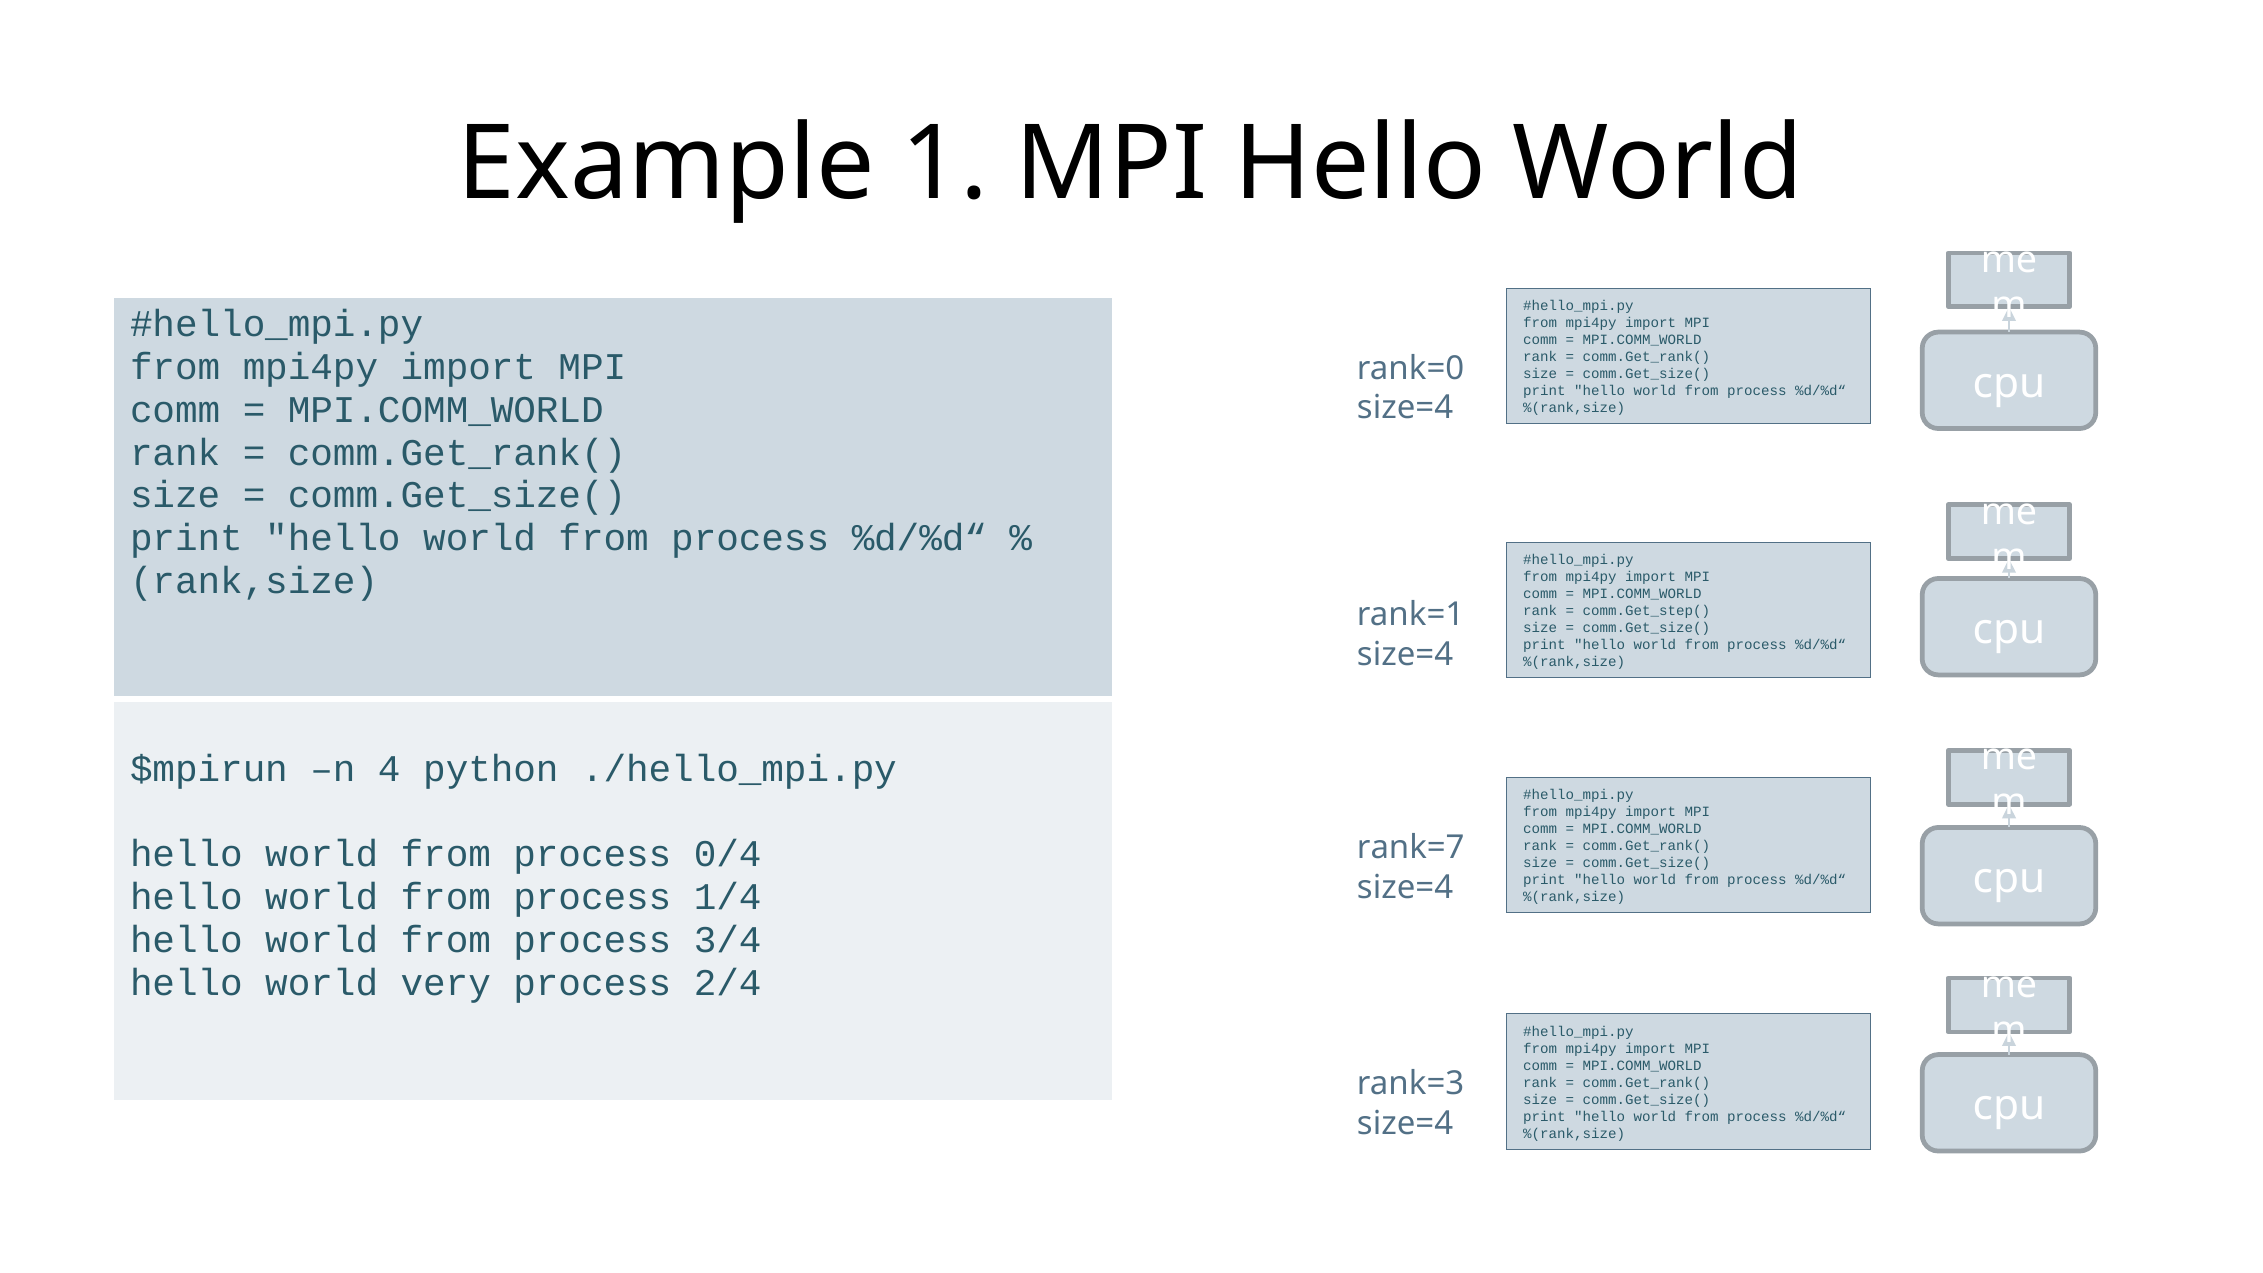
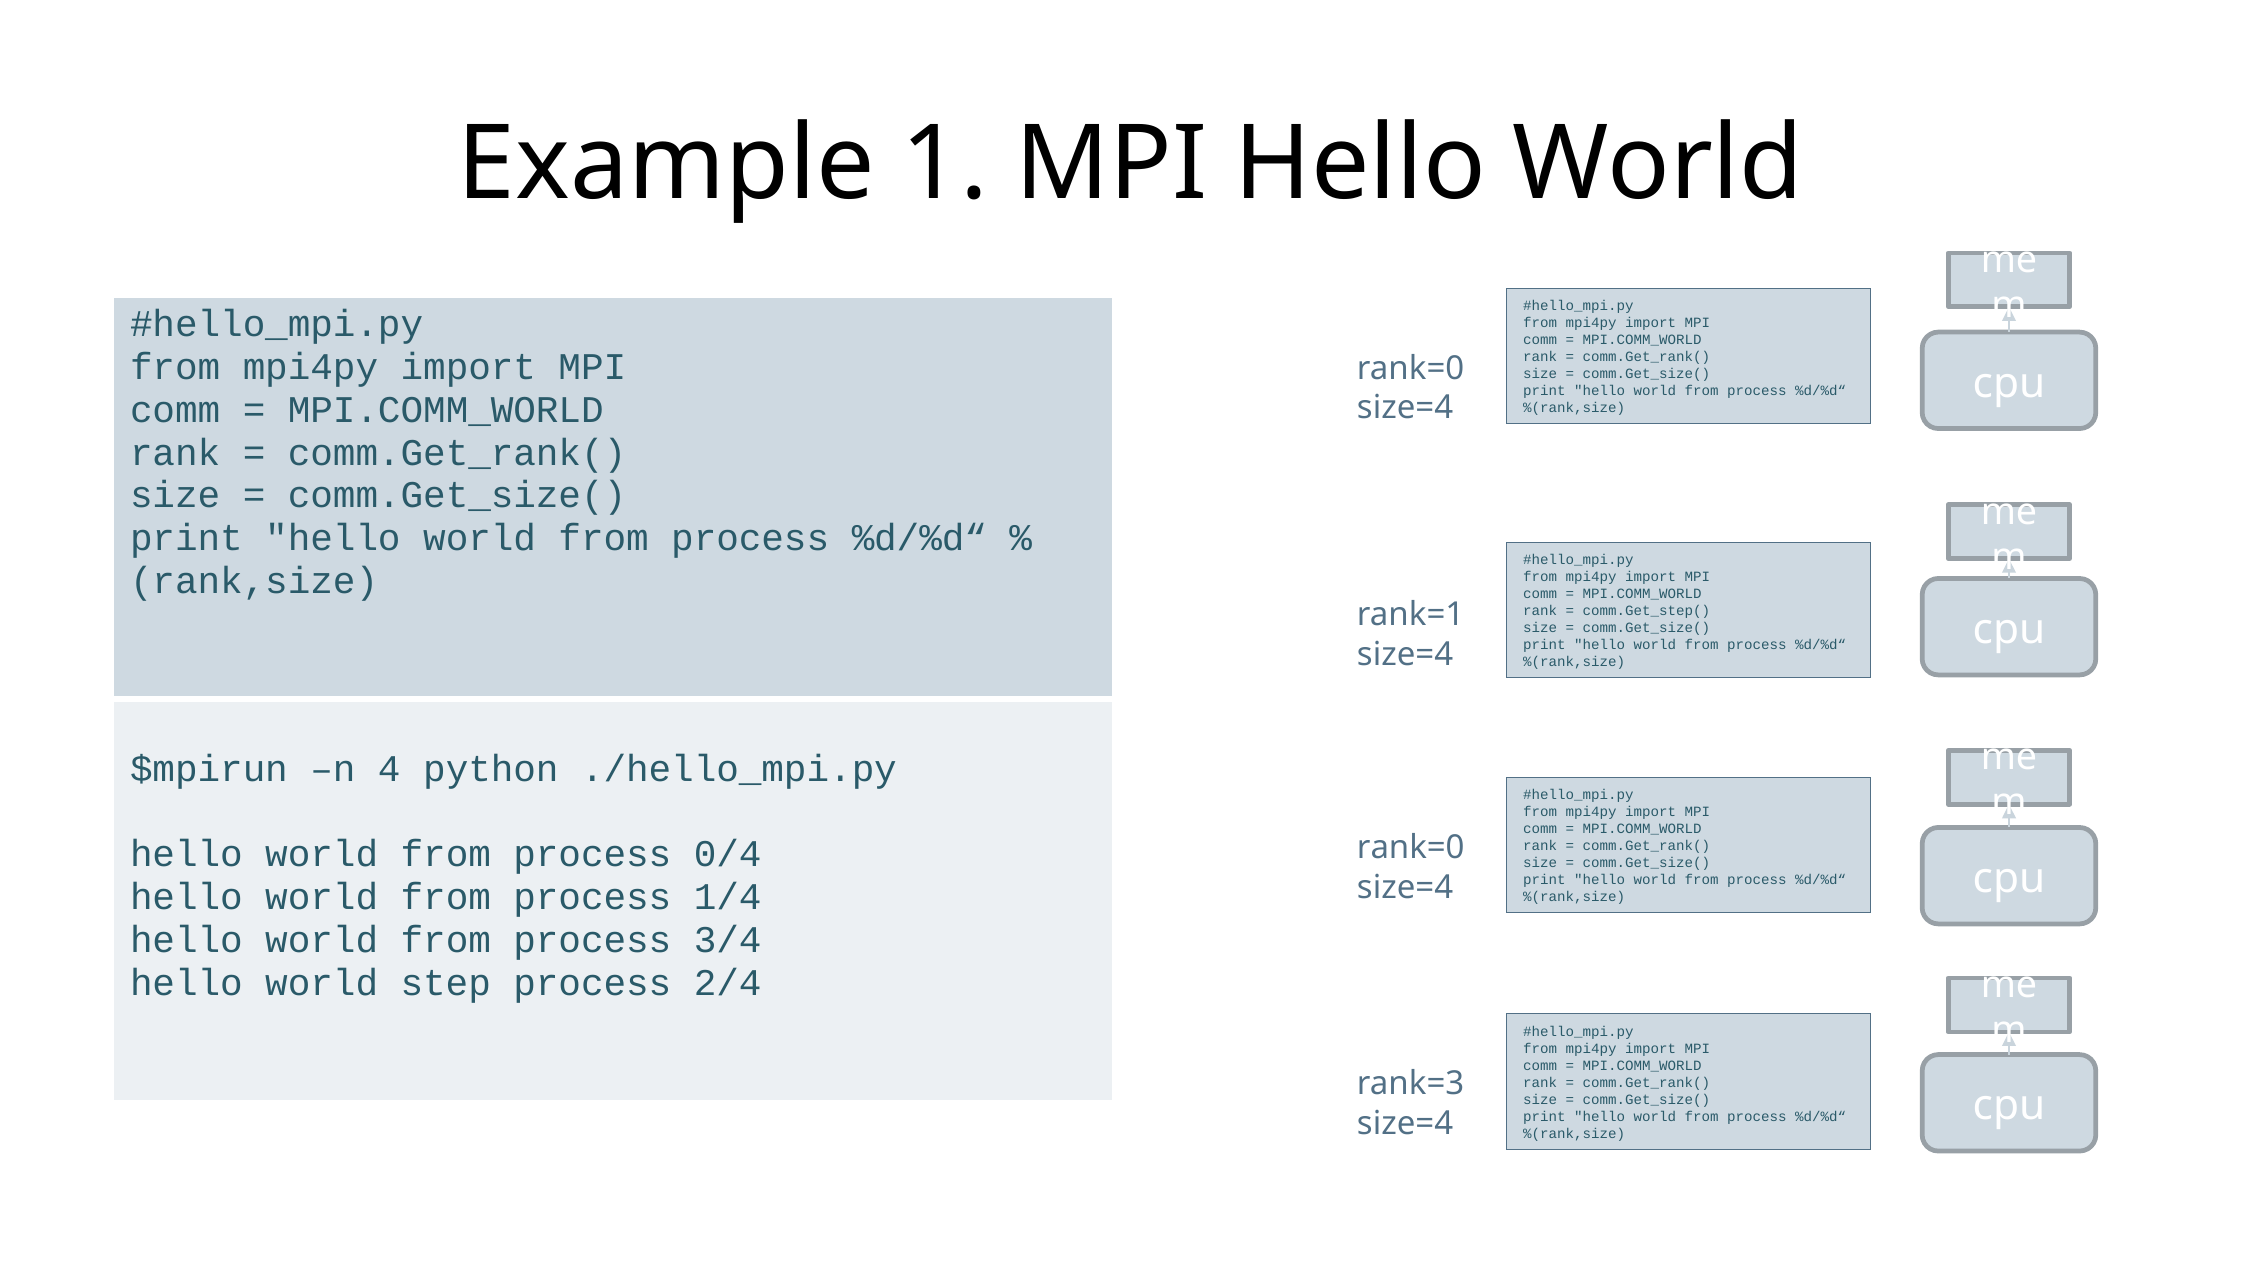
rank=7 at (1411, 848): rank=7 -> rank=0
very: very -> step
